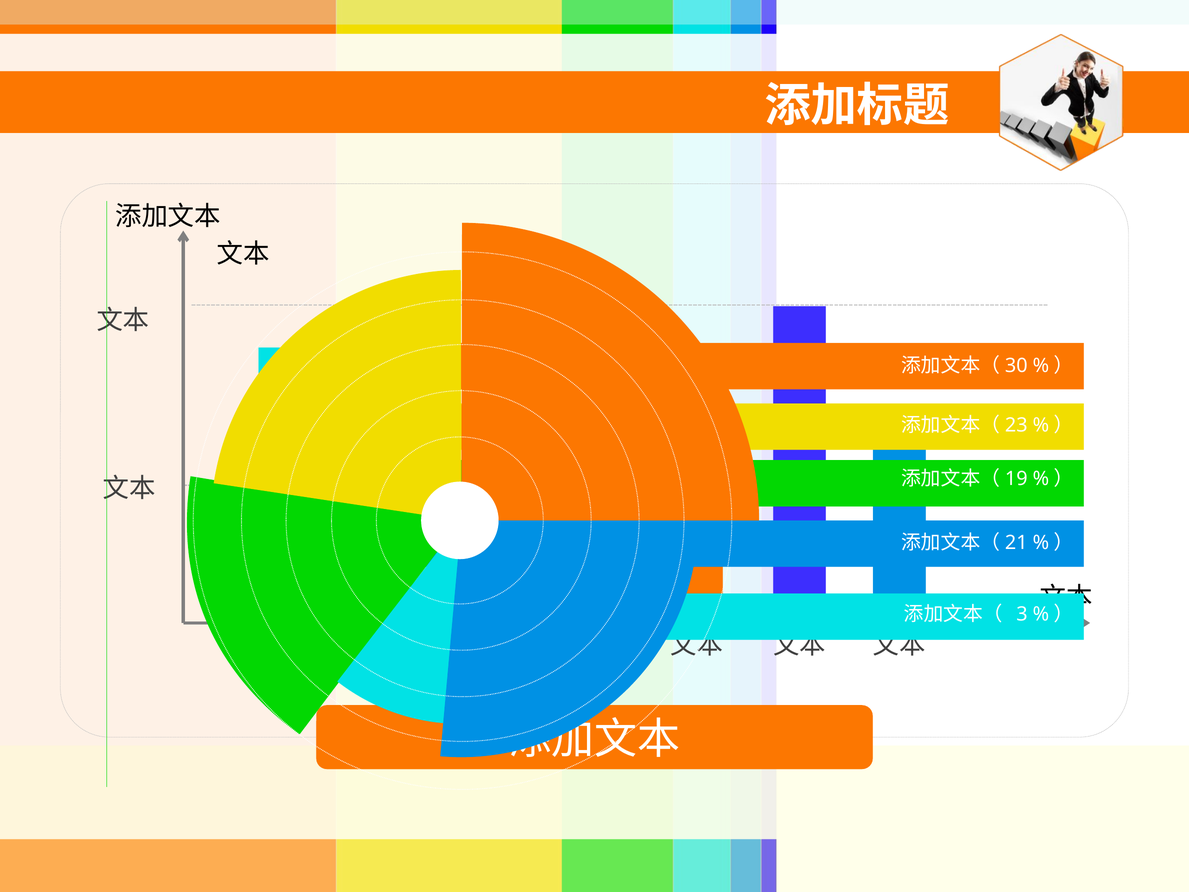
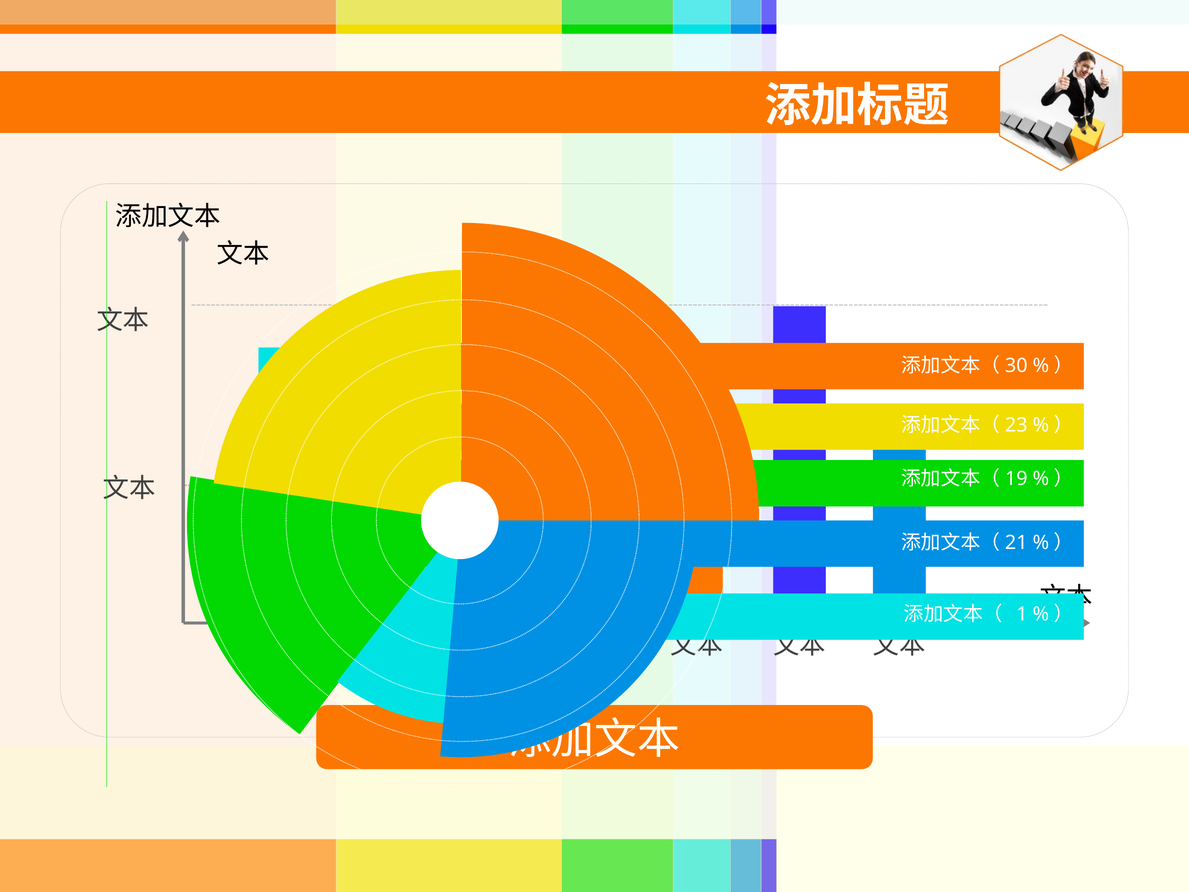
3: 3 -> 1
